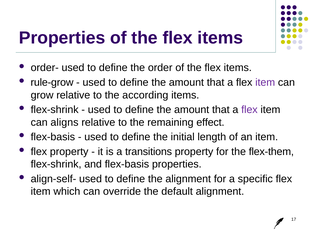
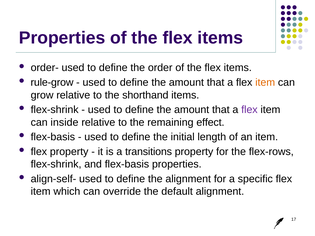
item at (265, 83) colour: purple -> orange
according: according -> shorthand
aligns: aligns -> inside
flex-them: flex-them -> flex-rows
